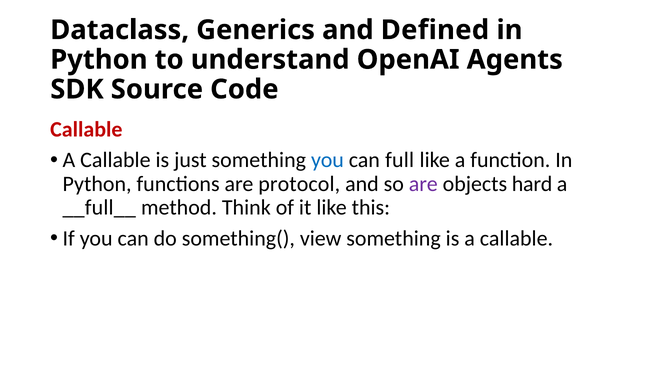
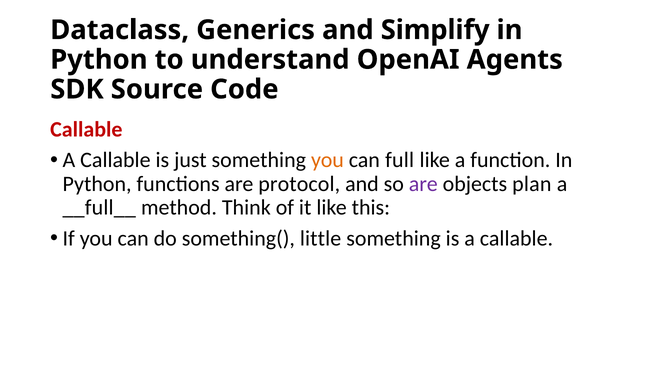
Defined: Defined -> Simplify
you at (327, 160) colour: blue -> orange
hard: hard -> plan
view: view -> little
